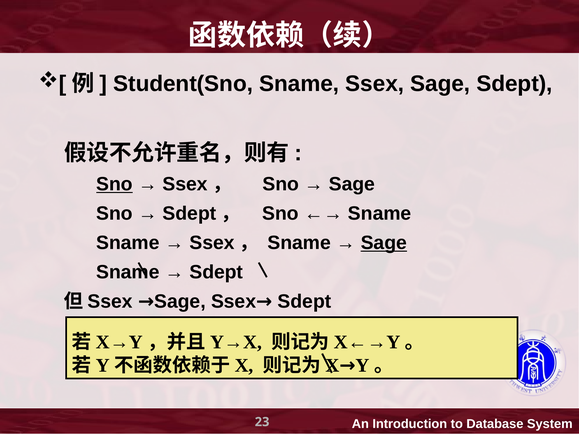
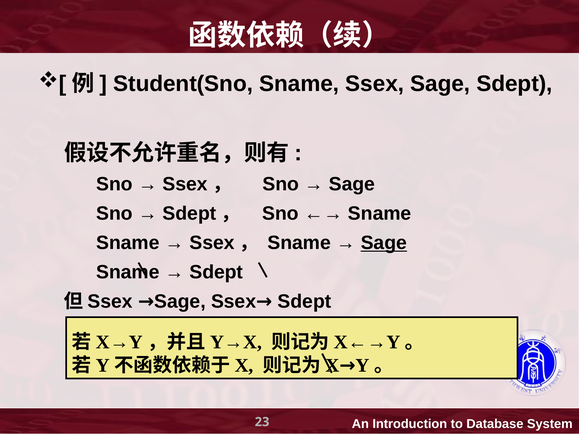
Sno at (114, 184) underline: present -> none
